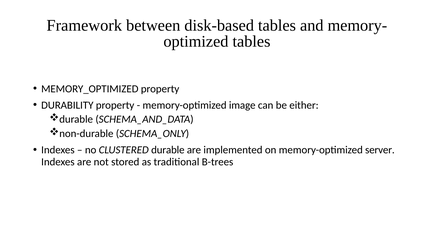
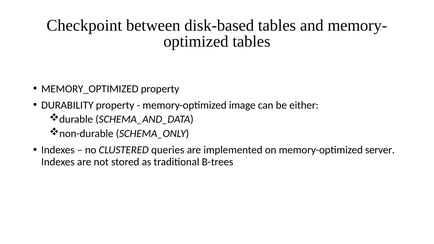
Framework: Framework -> Checkpoint
CLUSTERED durable: durable -> queries
